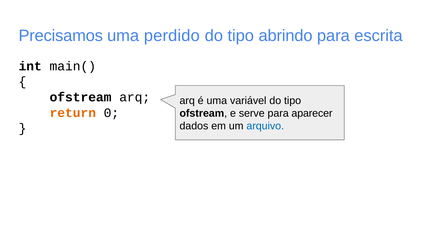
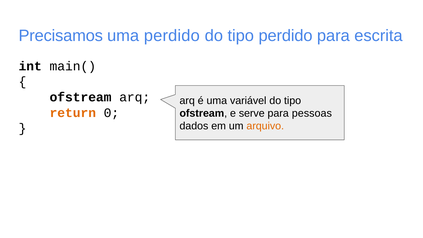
tipo abrindo: abrindo -> perdido
aparecer: aparecer -> pessoas
arquivo colour: blue -> orange
